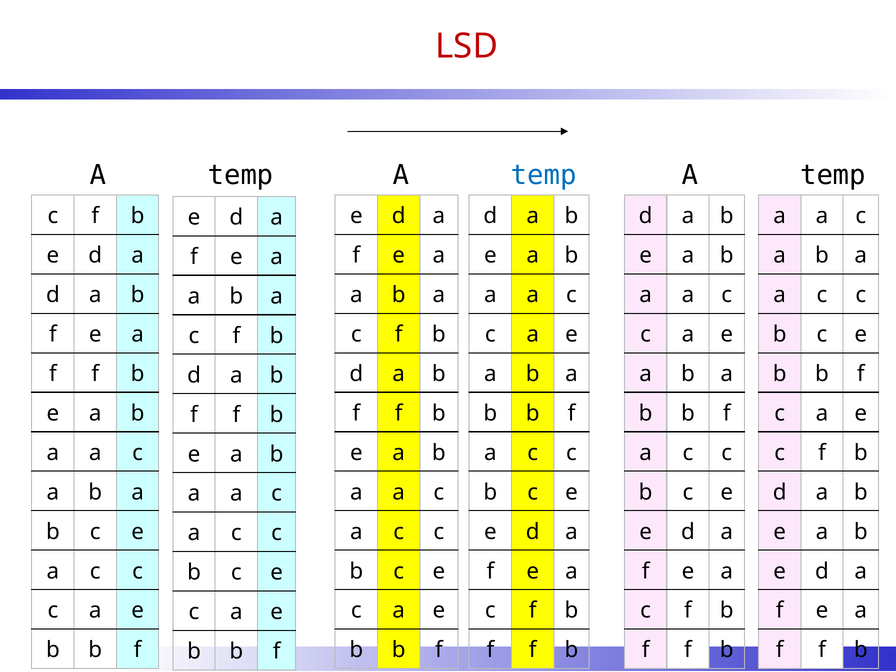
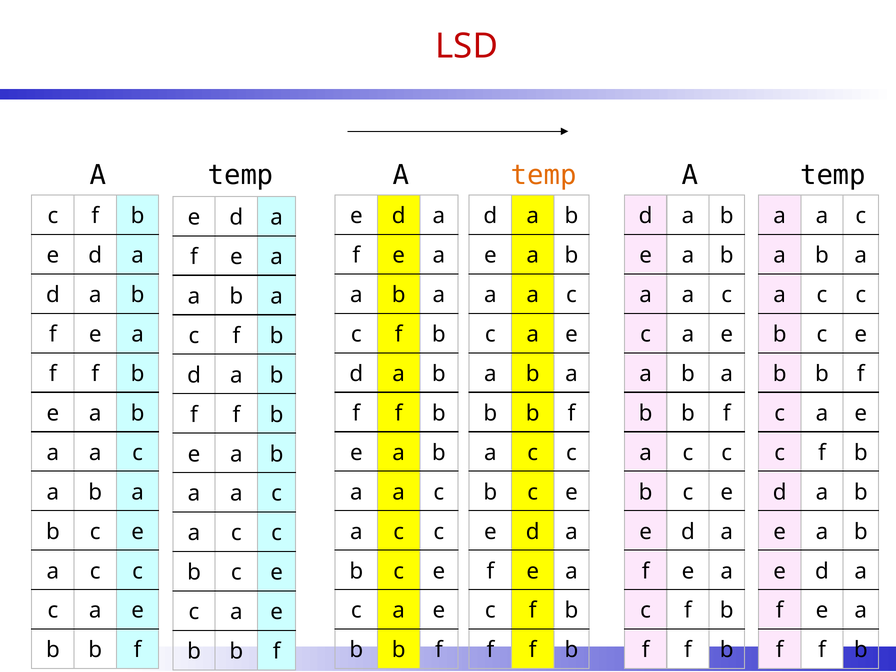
temp at (544, 175) colour: blue -> orange
